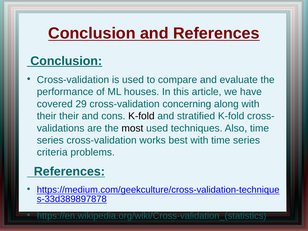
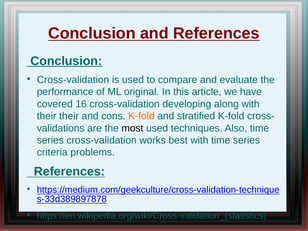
houses: houses -> original
29: 29 -> 16
concerning: concerning -> developing
K-fold at (141, 116) colour: black -> orange
